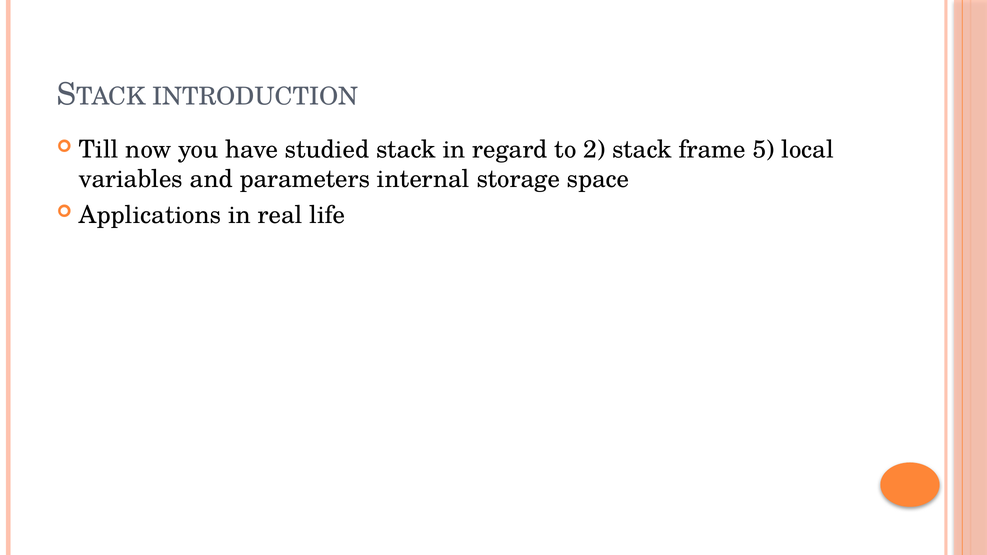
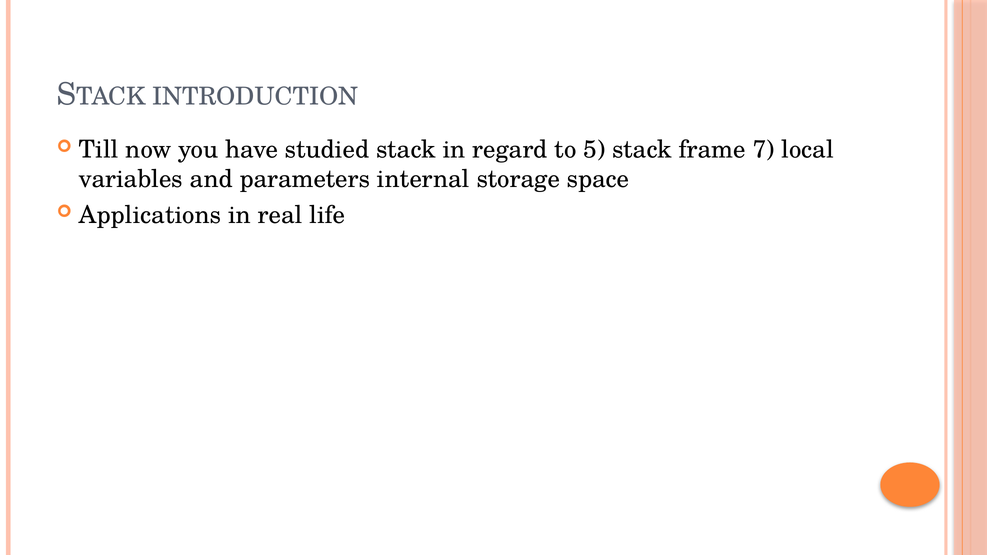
2: 2 -> 5
5: 5 -> 7
